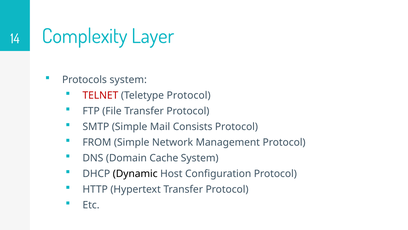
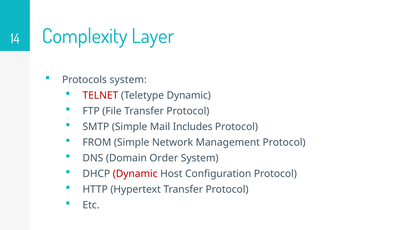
Teletype Protocol: Protocol -> Dynamic
Consists: Consists -> Includes
Cache: Cache -> Order
Dynamic at (135, 173) colour: black -> red
